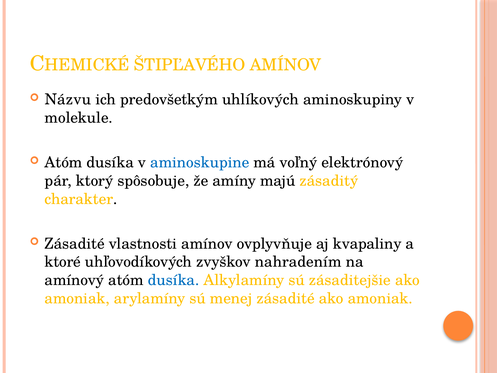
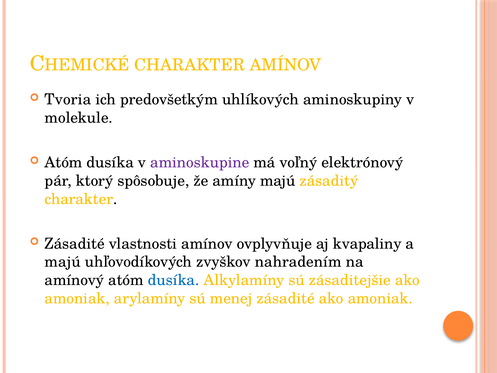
ŠTIPĽAVÉHO at (190, 65): ŠTIPĽAVÉHO -> CHARAKTER
Názvu: Názvu -> Tvoria
aminoskupine colour: blue -> purple
ktoré at (63, 262): ktoré -> majú
